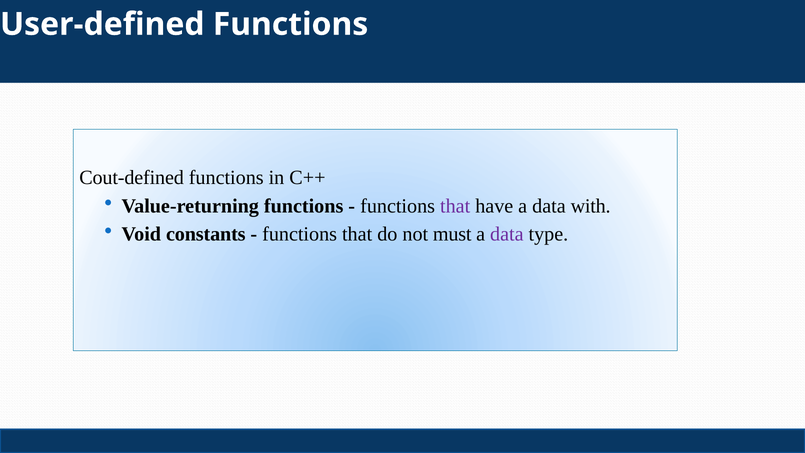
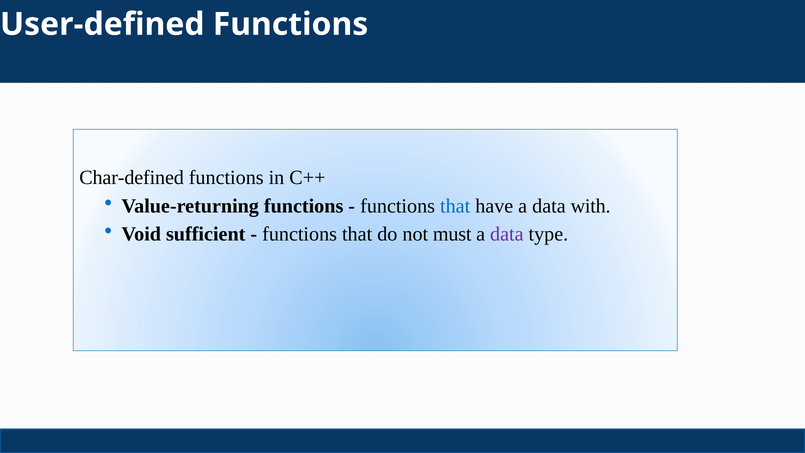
Cout-defined: Cout-defined -> Char-defined
that at (455, 206) colour: purple -> blue
constants: constants -> sufficient
